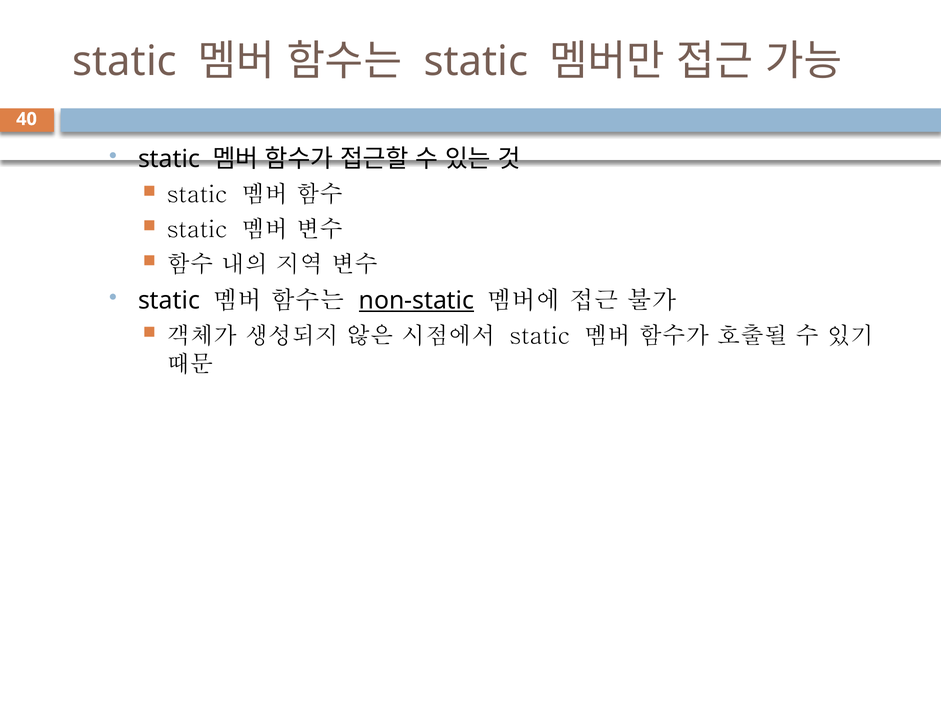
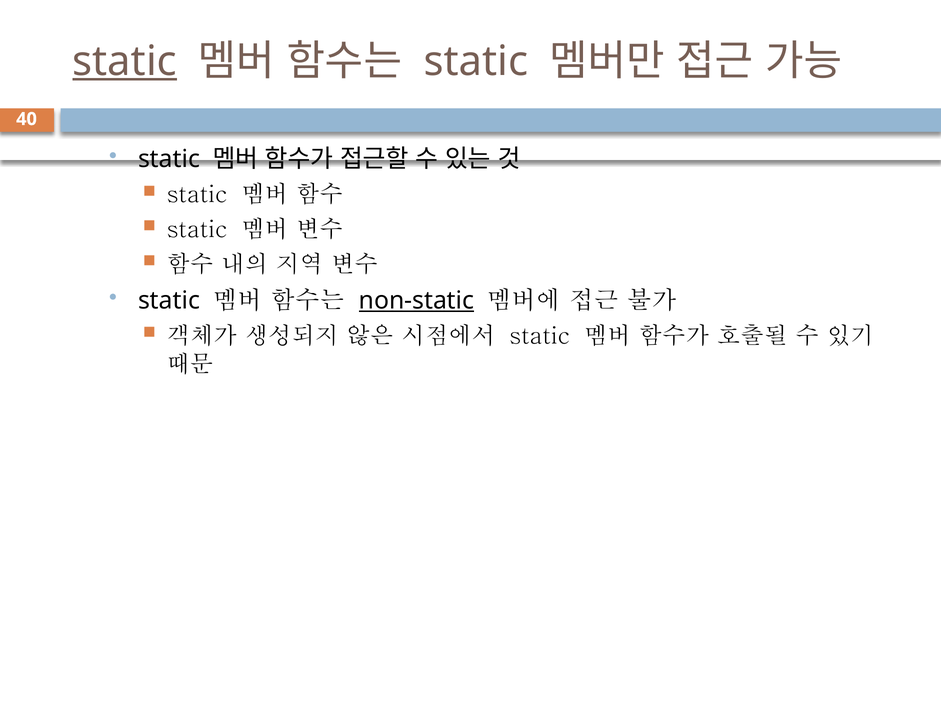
static at (125, 61) underline: none -> present
